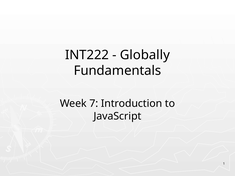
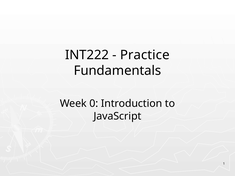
Globally: Globally -> Practice
7: 7 -> 0
